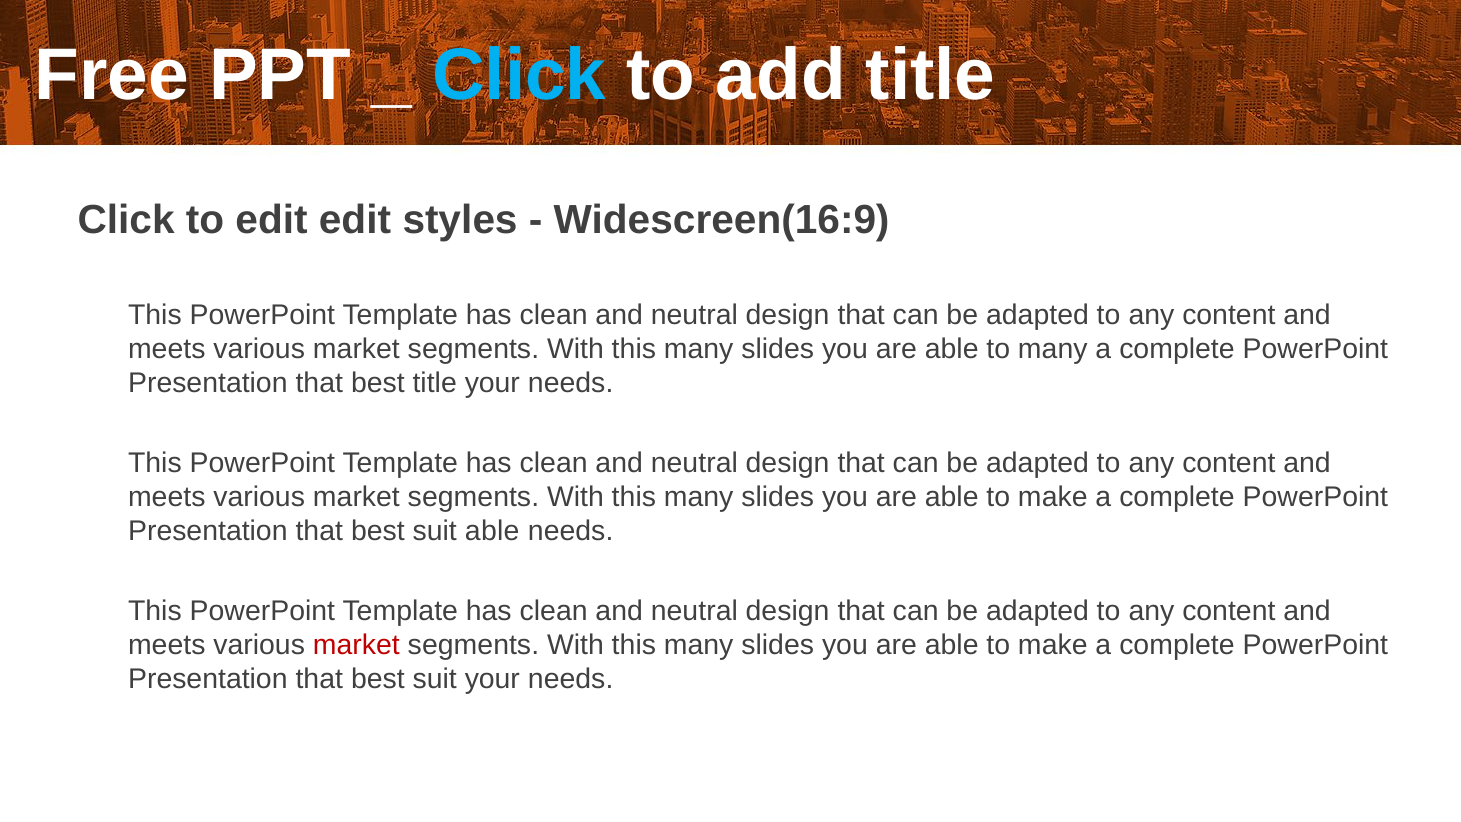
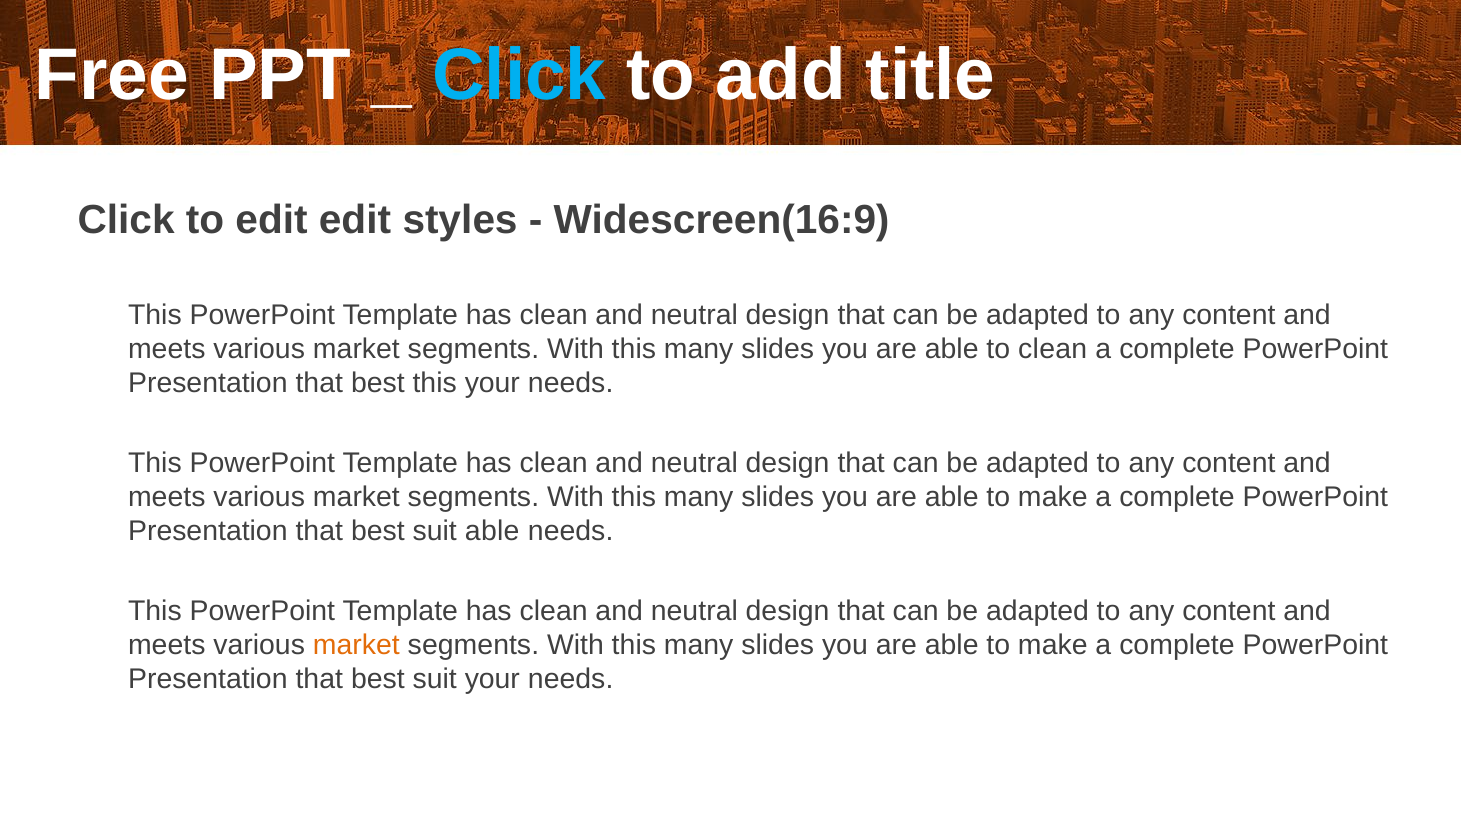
to many: many -> clean
best title: title -> this
market at (356, 645) colour: red -> orange
